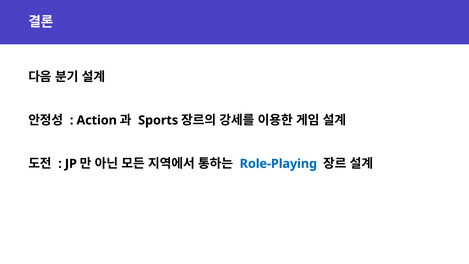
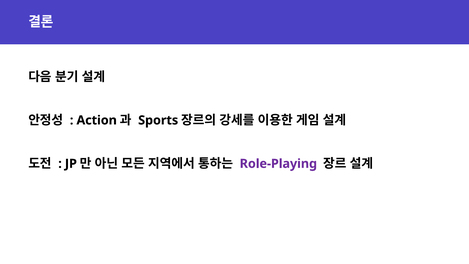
Role-Playing colour: blue -> purple
